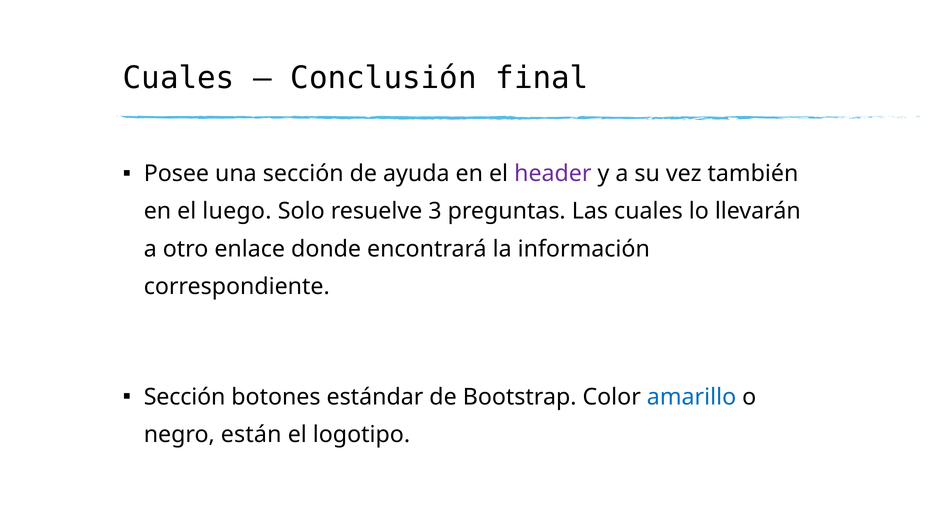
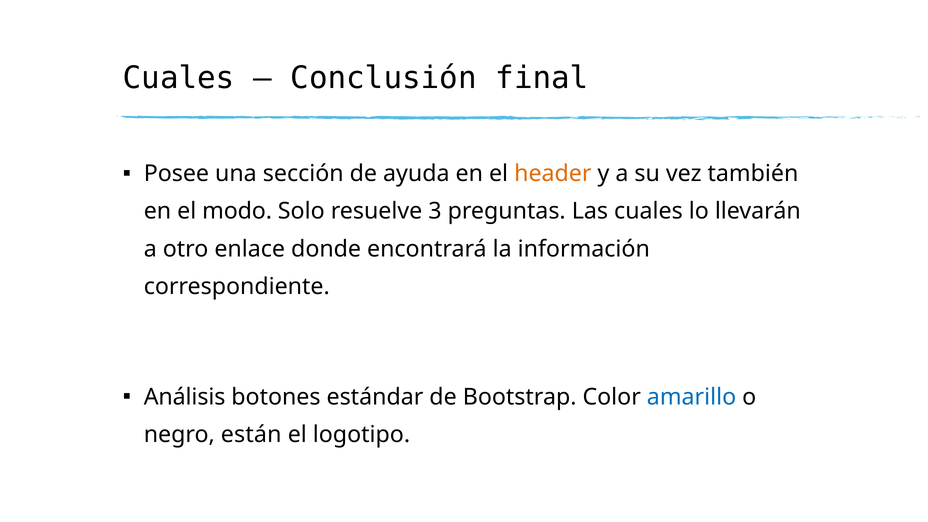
header colour: purple -> orange
luego: luego -> modo
Sección at (185, 397): Sección -> Análisis
